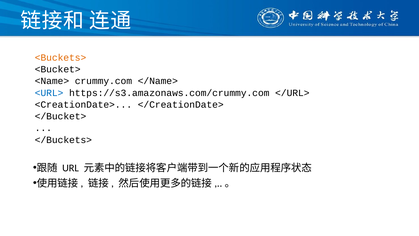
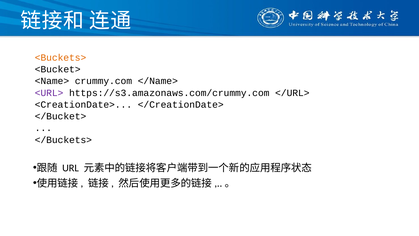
<URL> colour: blue -> purple
